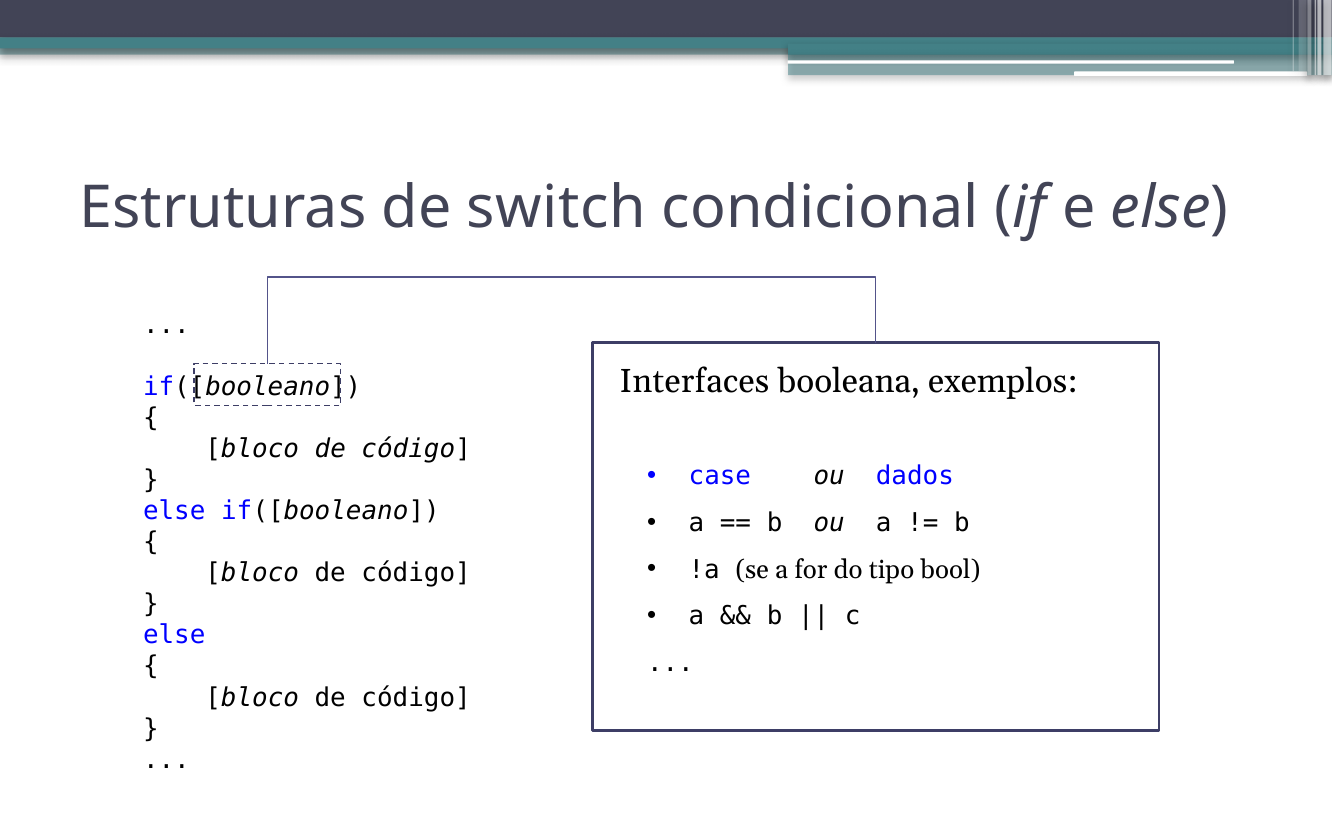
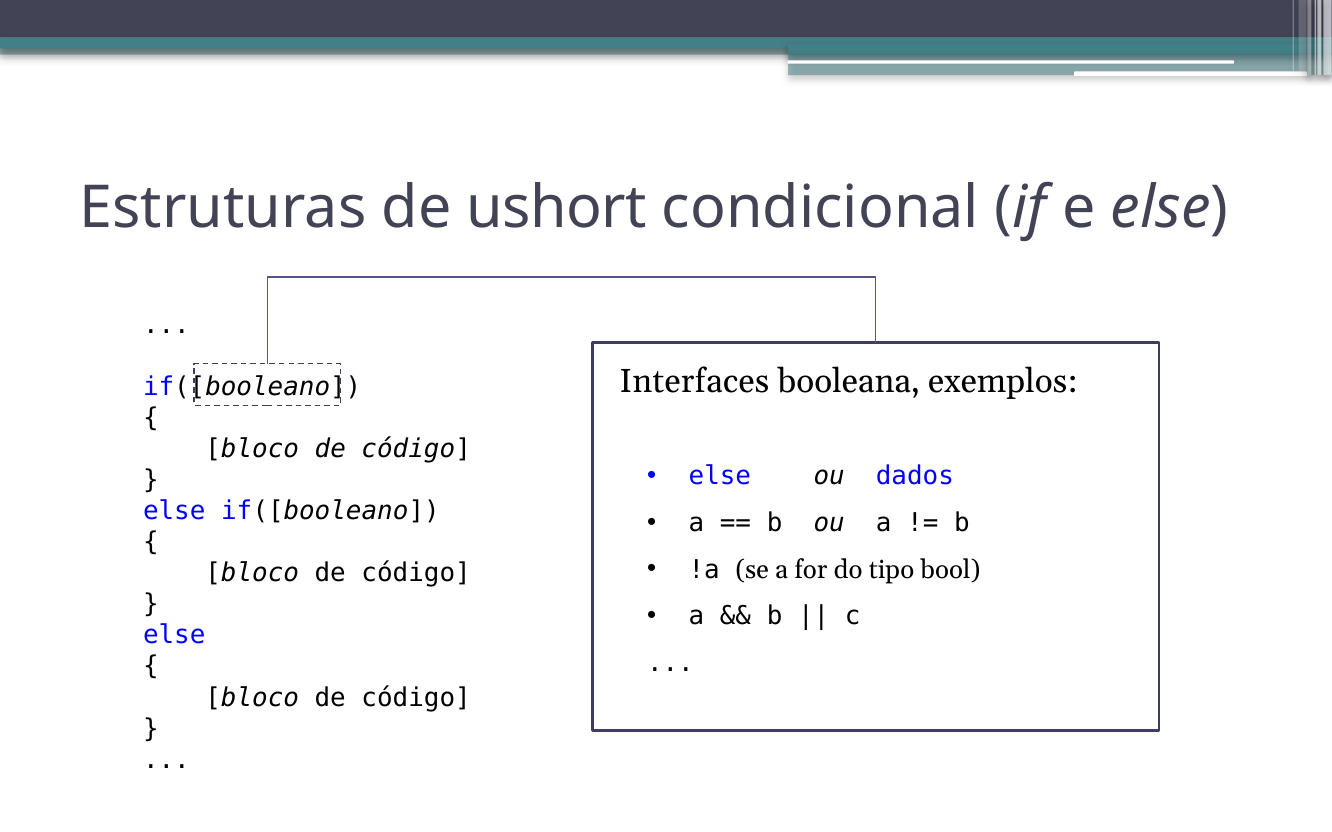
switch: switch -> ushort
case at (720, 477): case -> else
